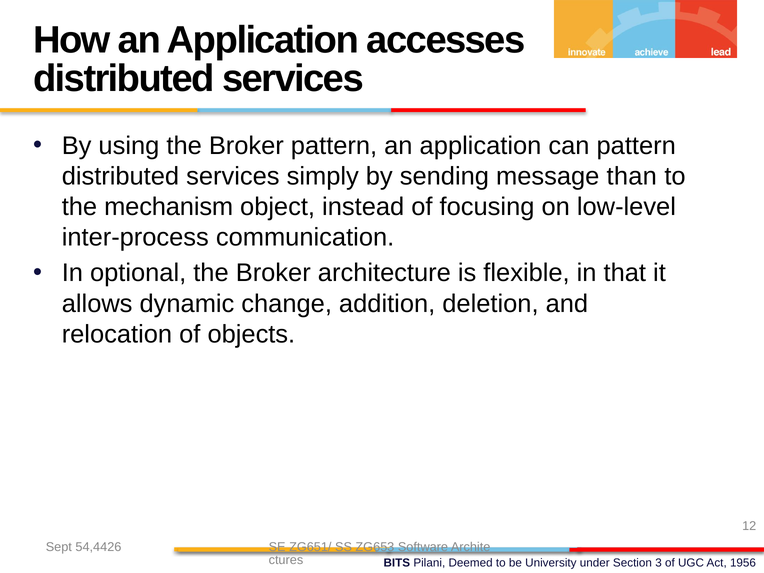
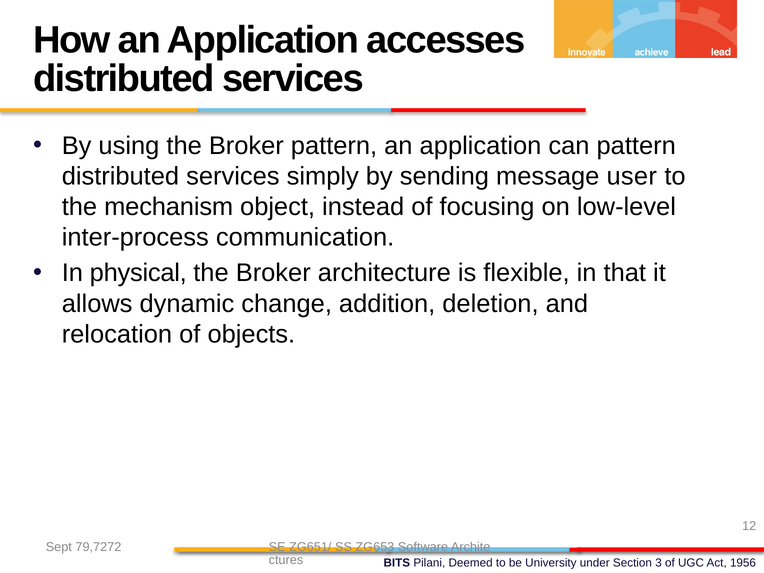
than: than -> user
optional: optional -> physical
54,4426: 54,4426 -> 79,7272
